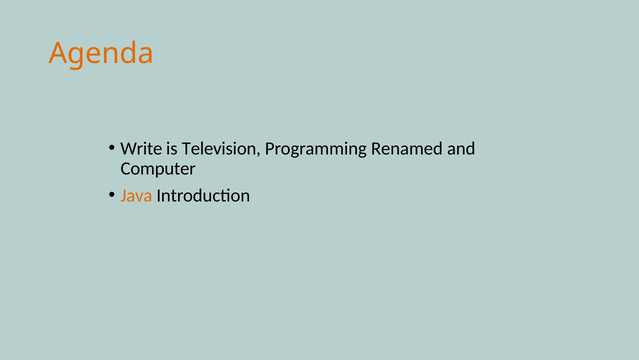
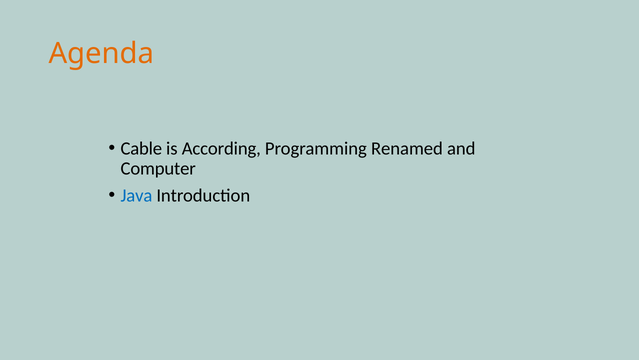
Write: Write -> Cable
Television: Television -> According
Java colour: orange -> blue
